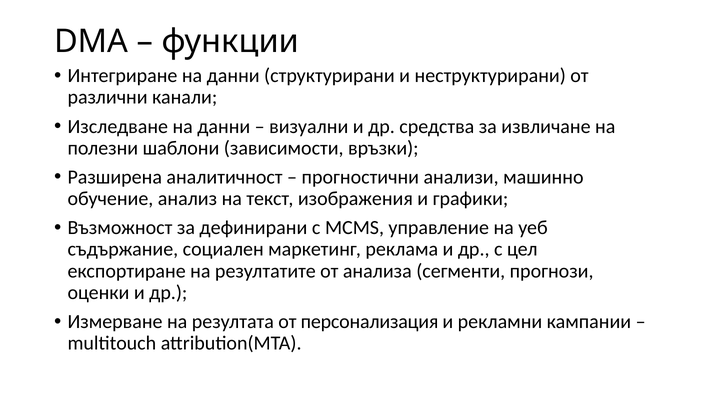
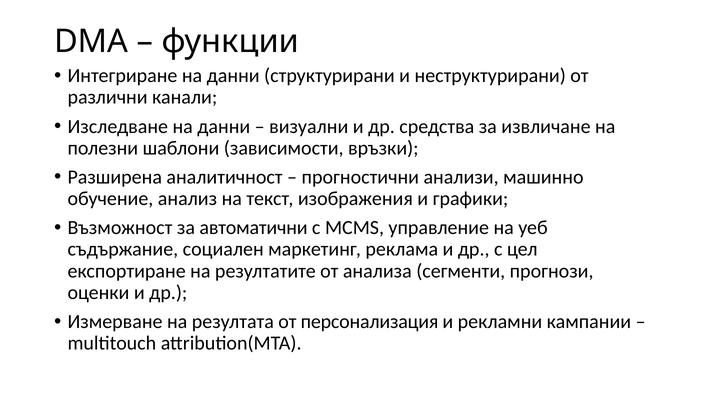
дефинирани: дефинирани -> автоматични
